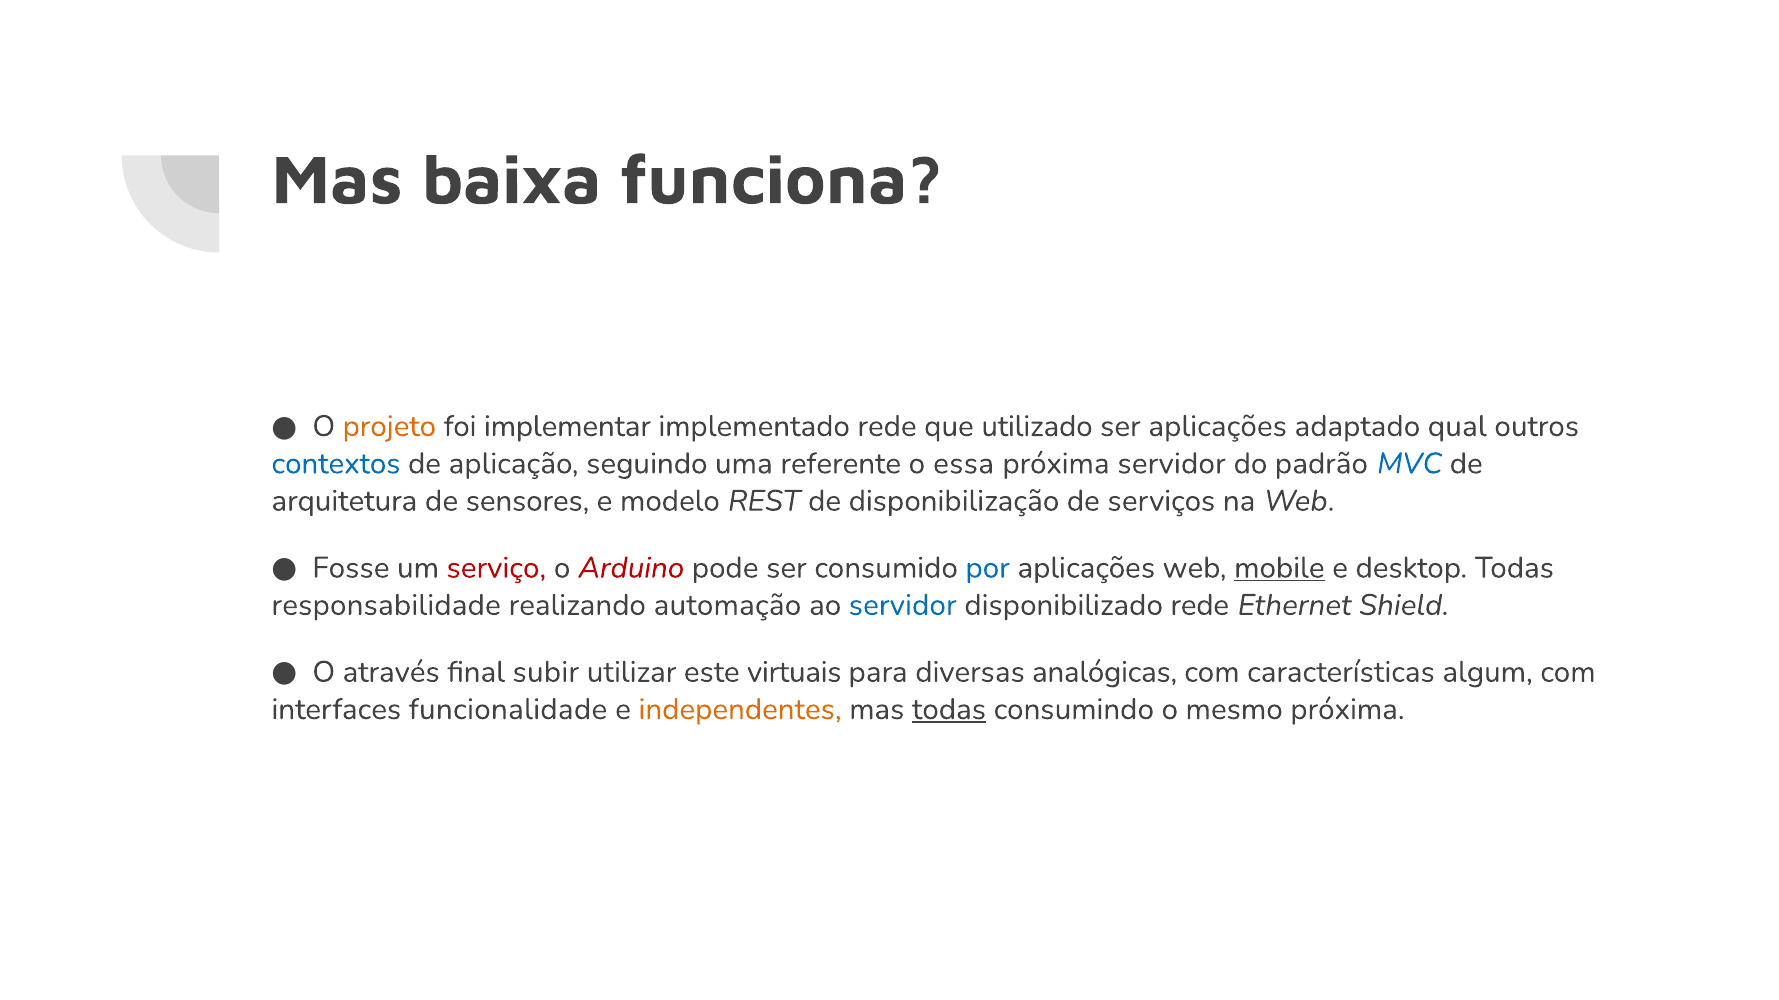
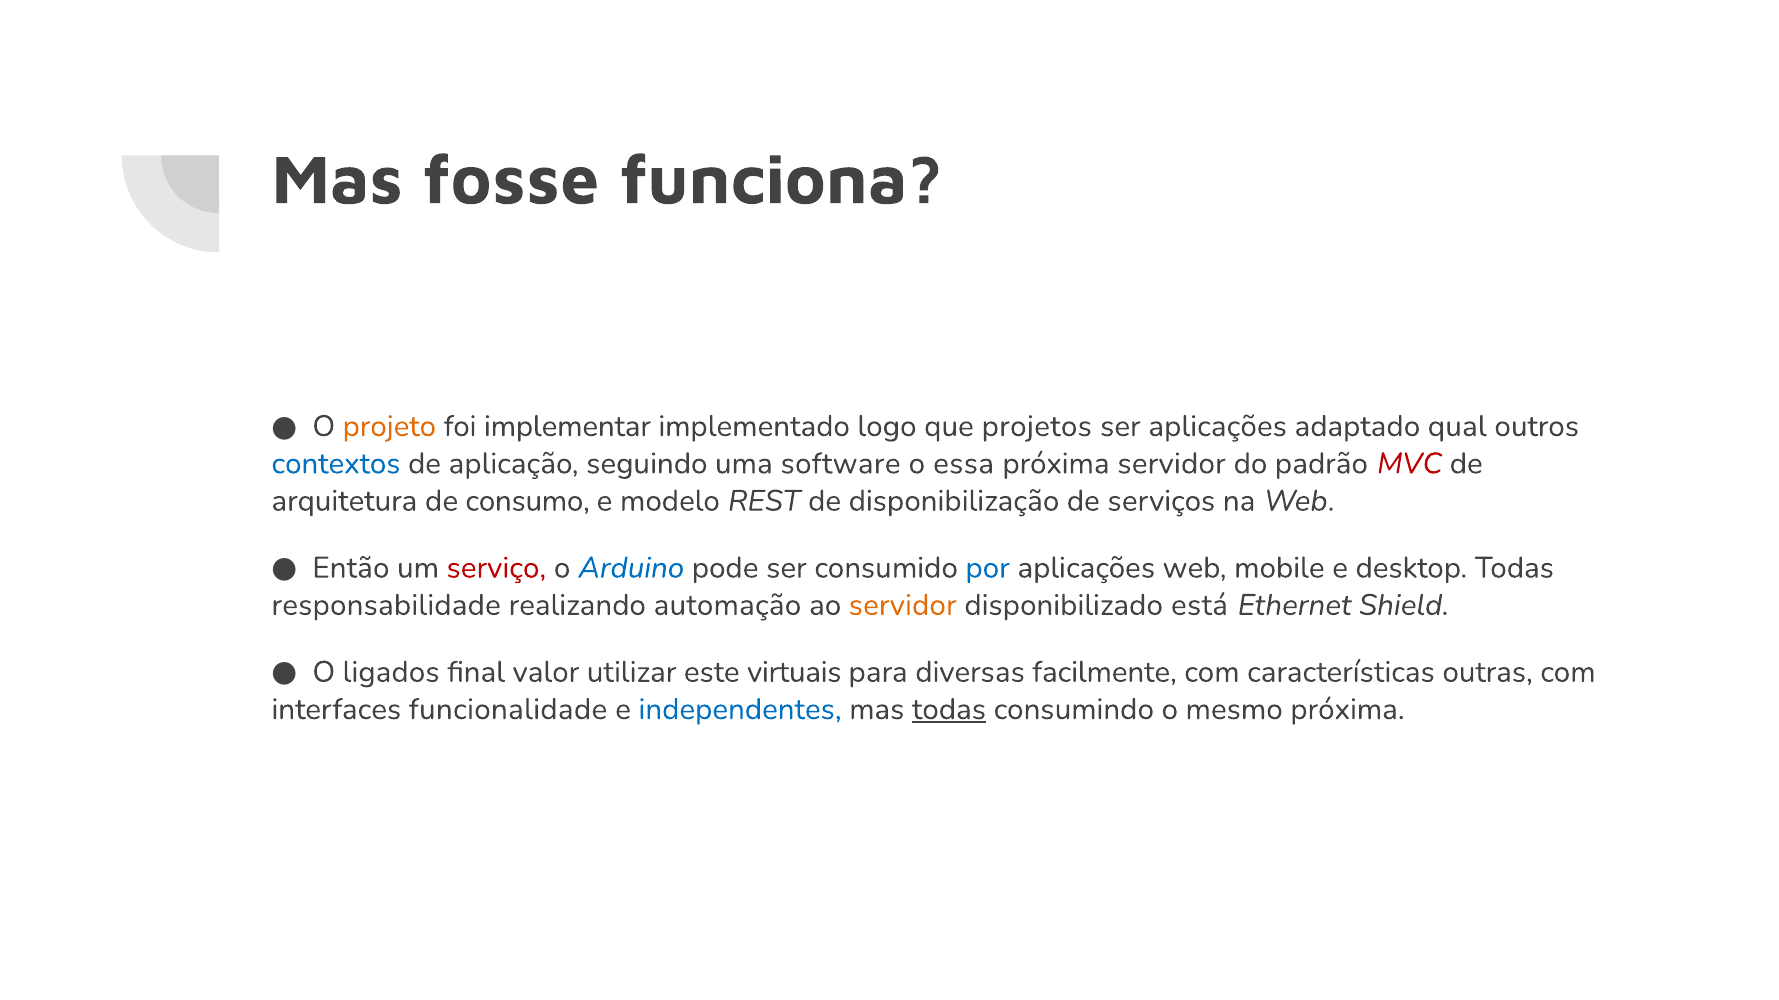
baixa: baixa -> fosse
implementado rede: rede -> logo
utilizado: utilizado -> projetos
referente: referente -> software
MVC colour: blue -> red
sensores: sensores -> consumo
Fosse: Fosse -> Então
Arduino colour: red -> blue
mobile underline: present -> none
servidor at (903, 606) colour: blue -> orange
disponibilizado rede: rede -> está
através: através -> ligados
subir: subir -> valor
analógicas: analógicas -> facilmente
algum: algum -> outras
independentes colour: orange -> blue
